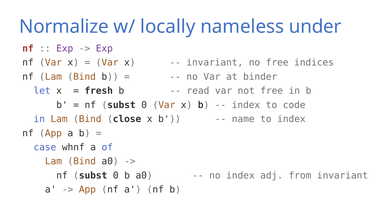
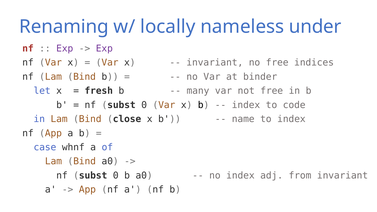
Normalize: Normalize -> Renaming
read: read -> many
